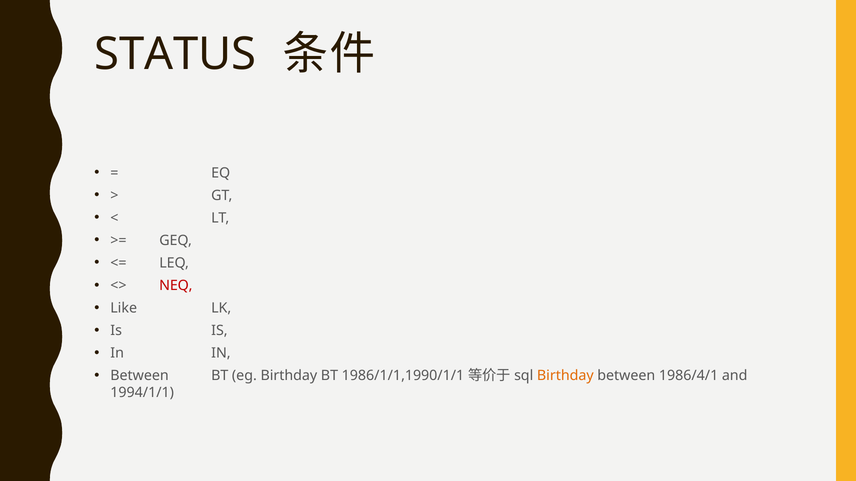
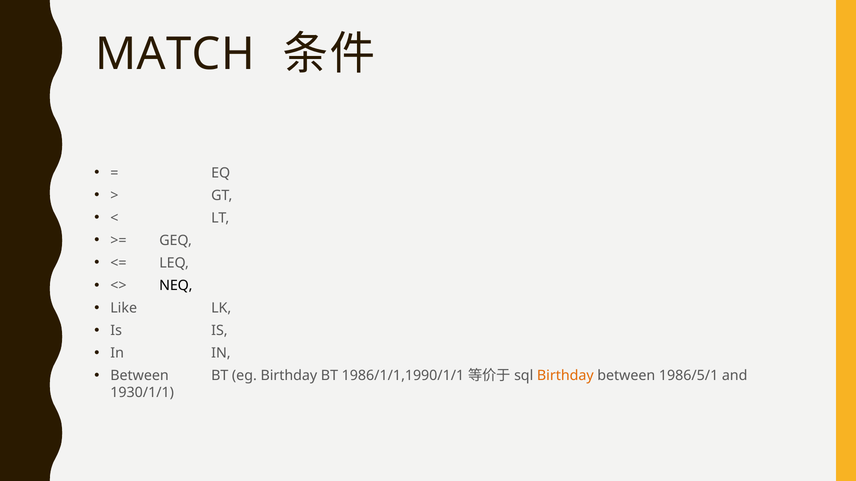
STATUS: STATUS -> MATCH
NEQ colour: red -> black
1986/4/1: 1986/4/1 -> 1986/5/1
1994/1/1: 1994/1/1 -> 1930/1/1
